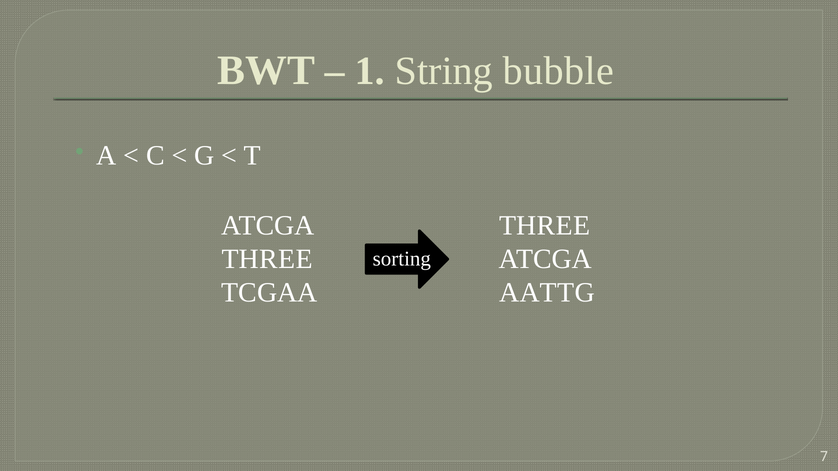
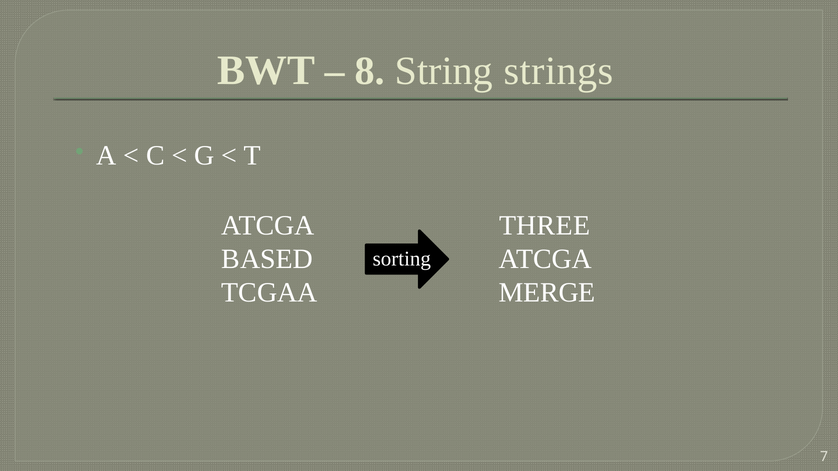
1: 1 -> 8
bubble: bubble -> strings
THREE at (267, 259): THREE -> BASED
AATTG: AATTG -> MERGE
